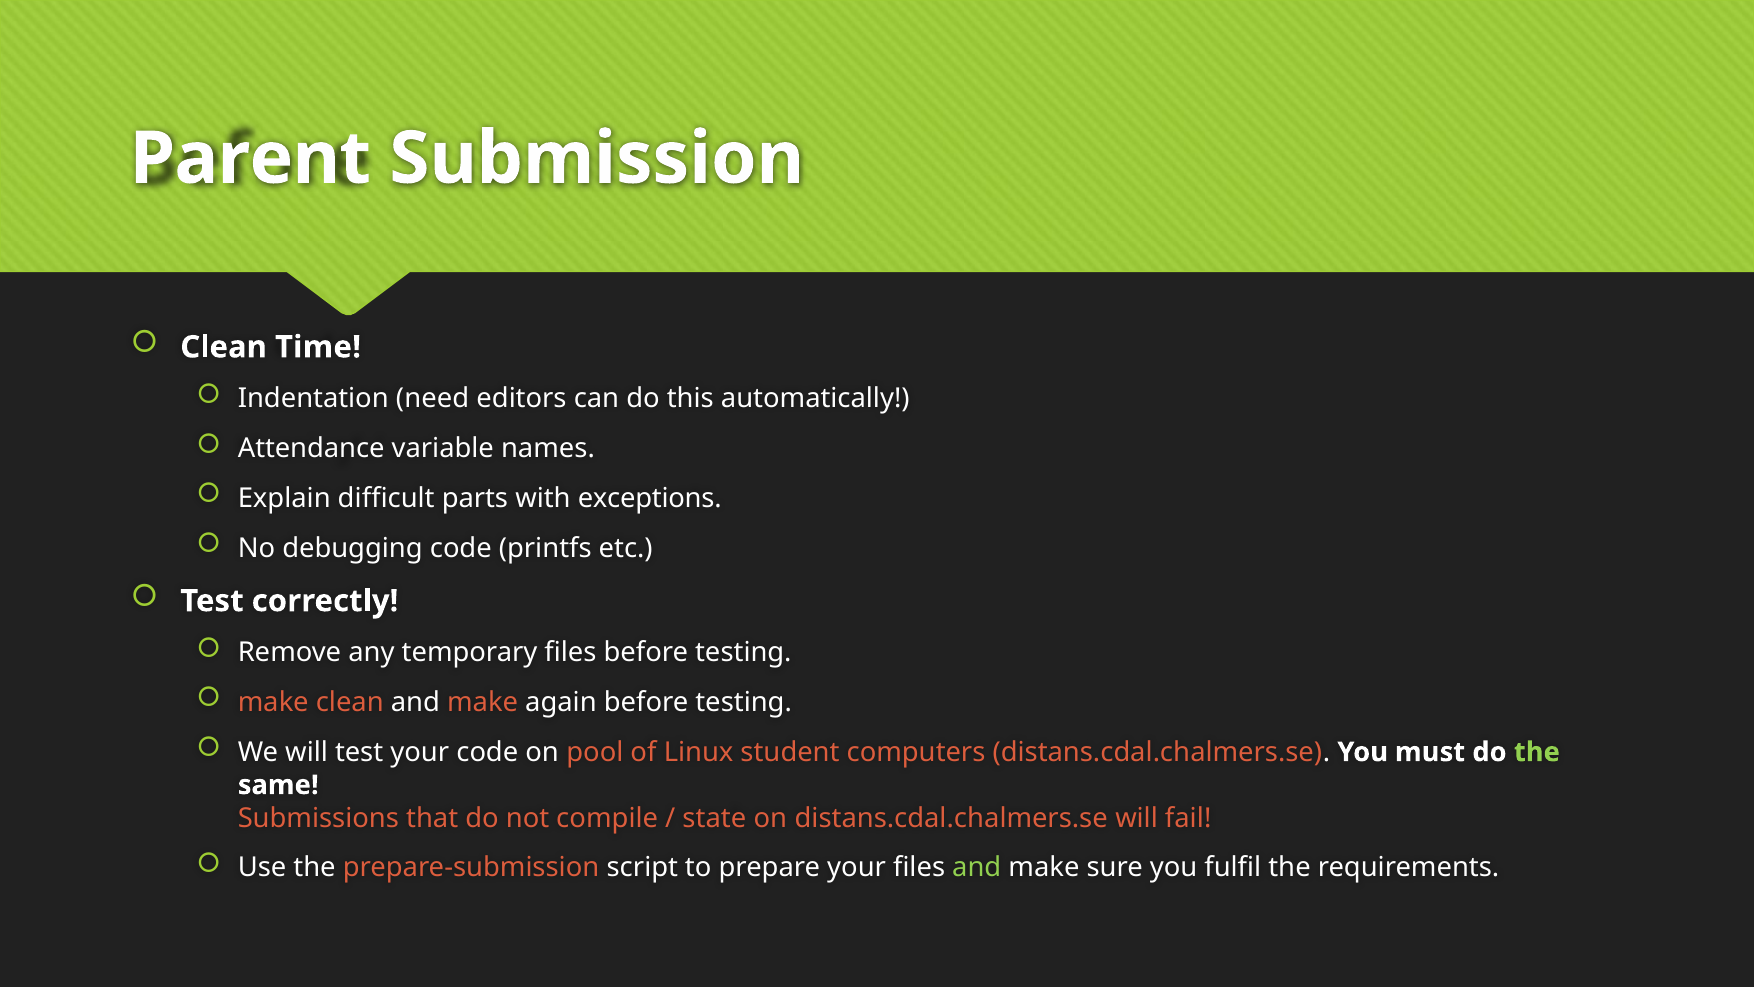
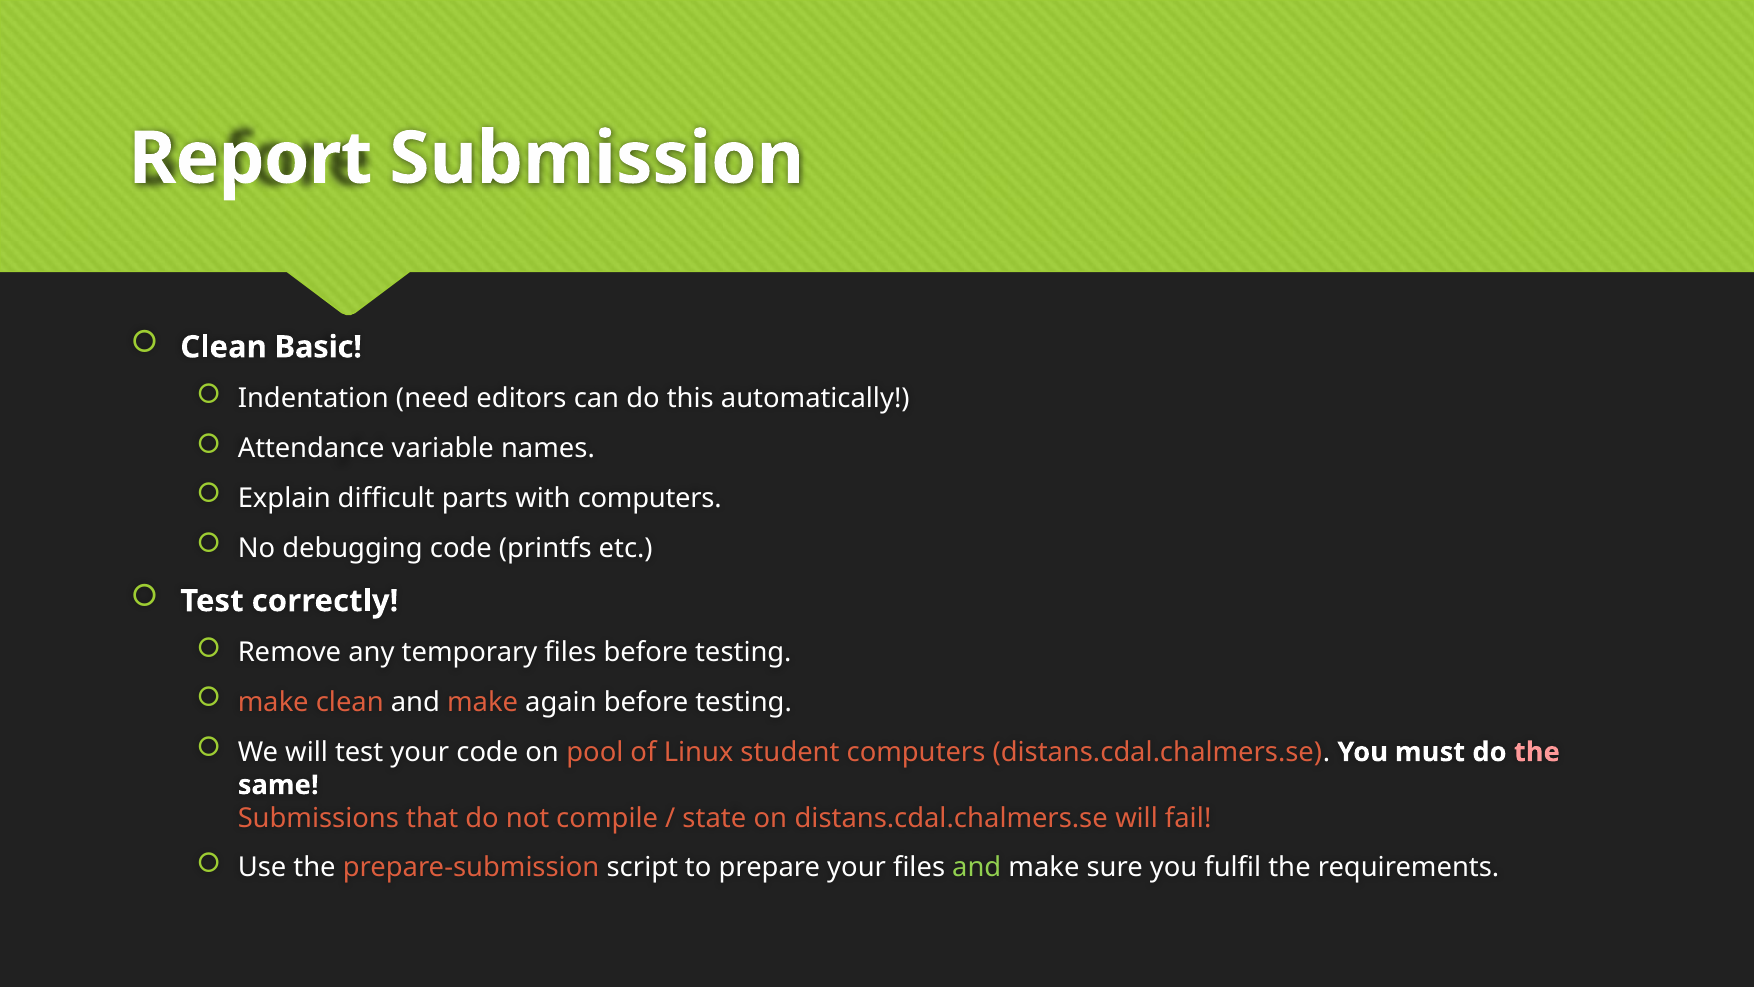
Parent: Parent -> Report
Time: Time -> Basic
with exceptions: exceptions -> computers
the at (1537, 752) colour: light green -> pink
